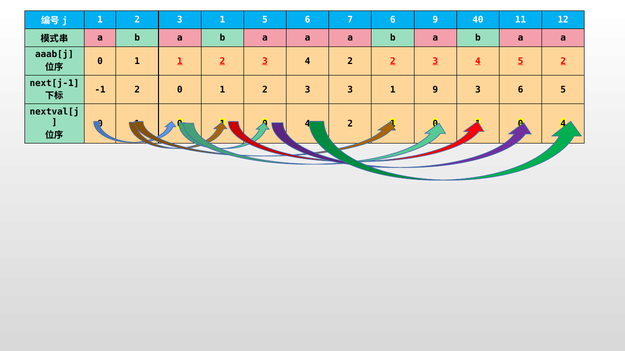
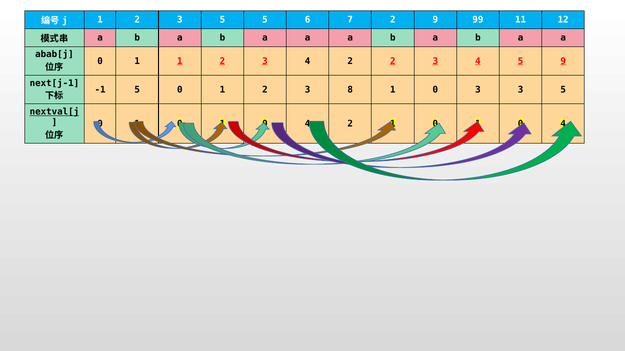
2 3 1: 1 -> 5
7 6: 6 -> 2
40: 40 -> 99
aaab[j: aaab[j -> abab[j
5 2: 2 -> 9
-1 2: 2 -> 5
3 3: 3 -> 8
9 at (435, 90): 9 -> 0
3 6: 6 -> 3
nextval[j underline: none -> present
